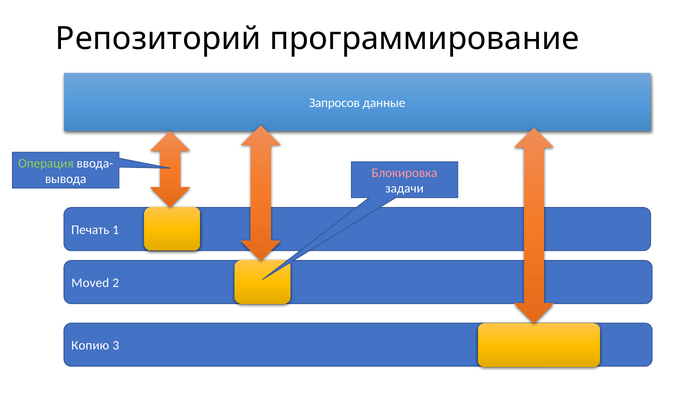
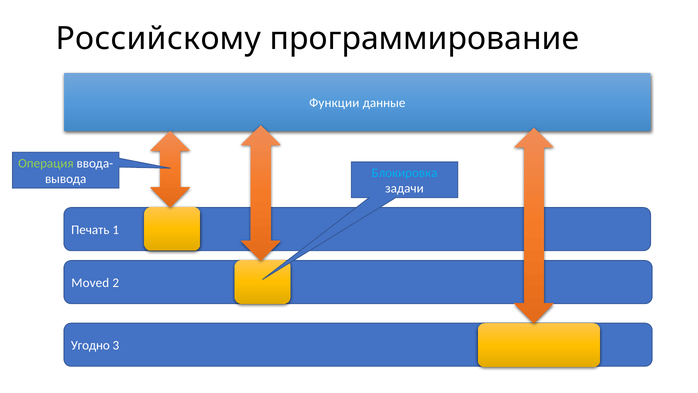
Репозиторий: Репозиторий -> Российскому
Запросов: Запросов -> Функции
Блокировка colour: pink -> light blue
Копию: Копию -> Угодно
